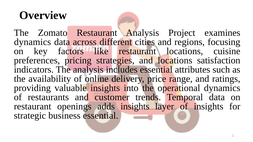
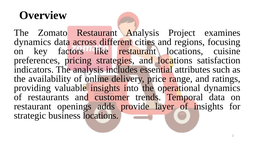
adds insights: insights -> provide
business essential: essential -> locations
